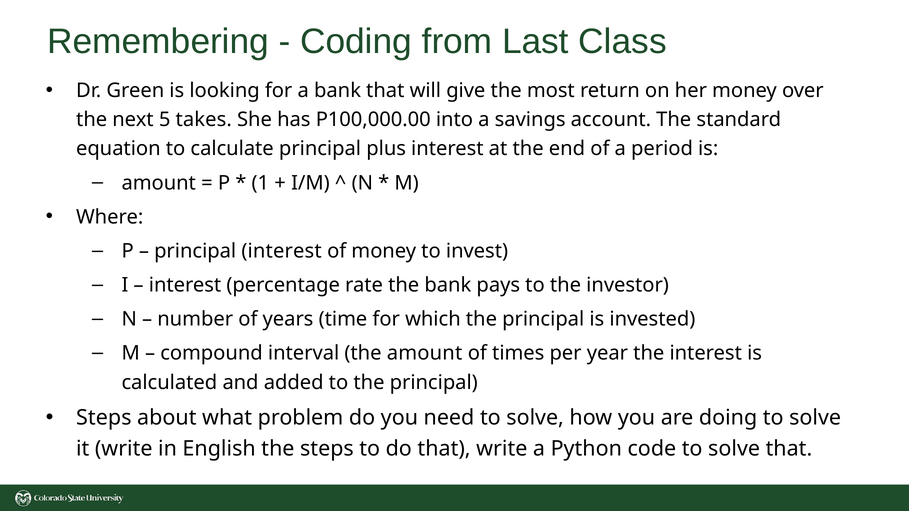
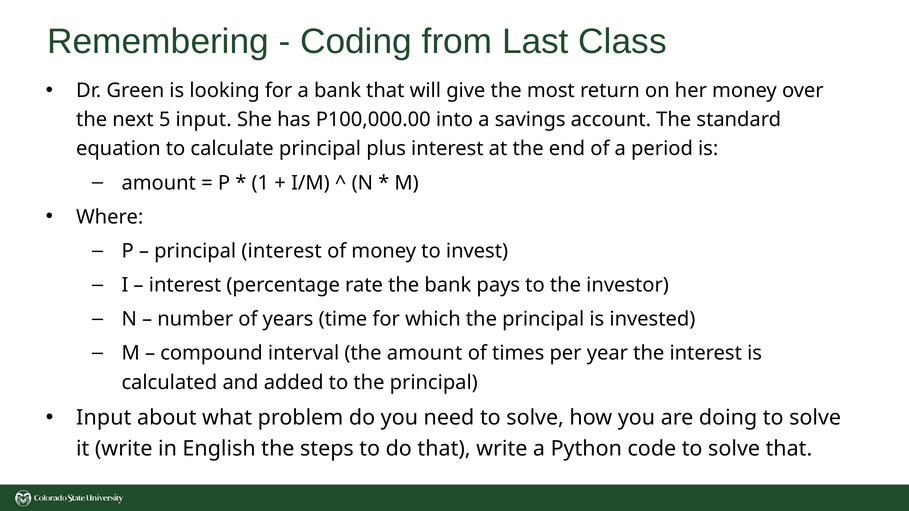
5 takes: takes -> input
Steps at (104, 418): Steps -> Input
